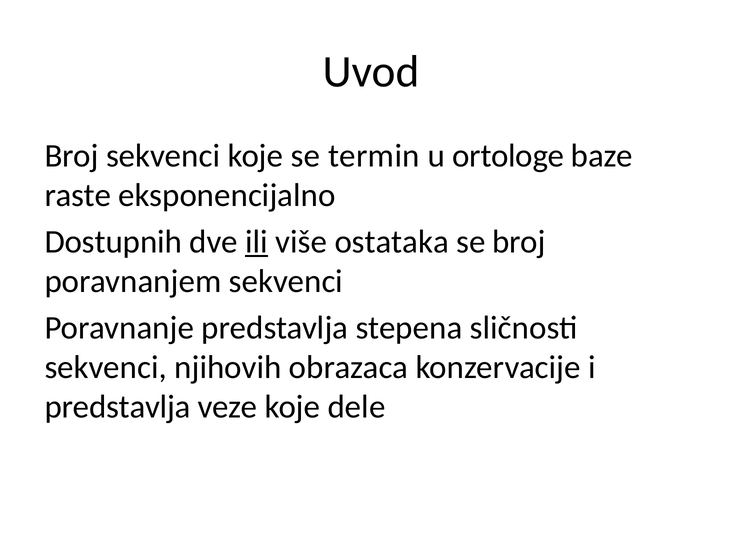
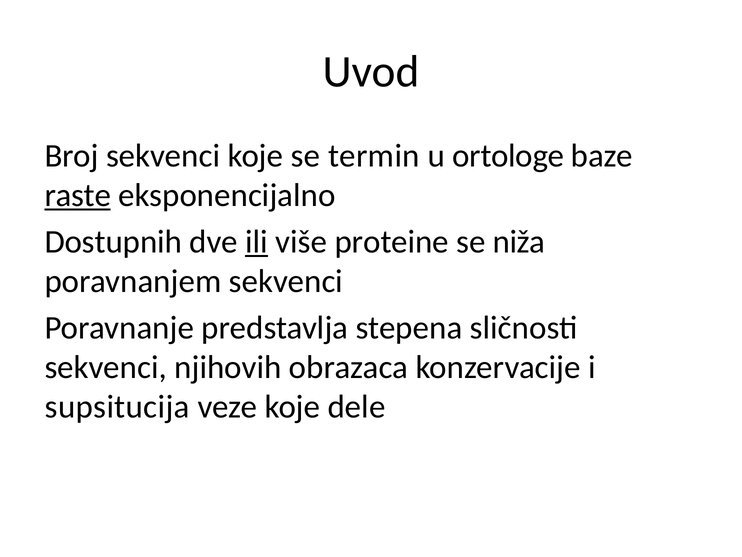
raste underline: none -> present
ostataka: ostataka -> proteine
se broj: broj -> niža
predstavlja at (118, 407): predstavlja -> supsitucija
